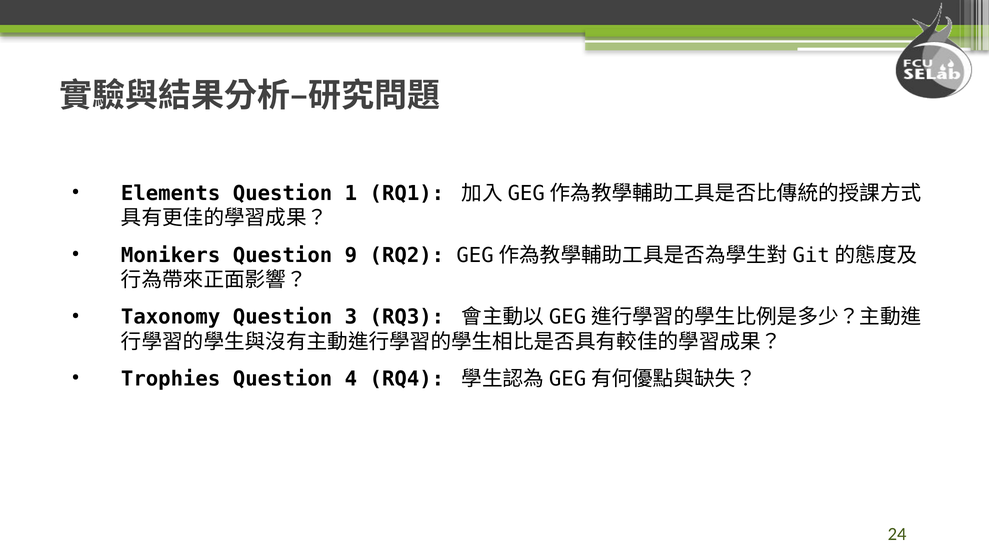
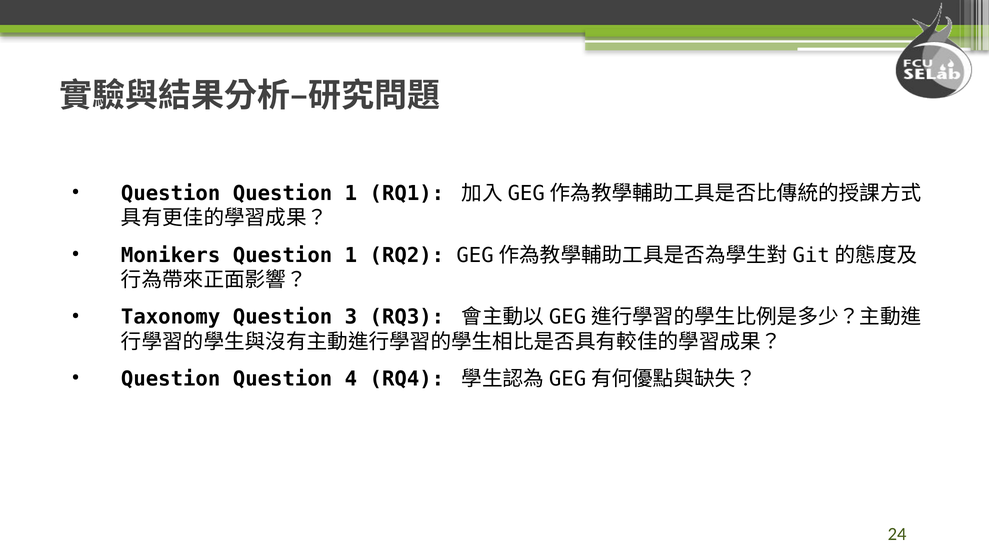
Elements at (171, 193): Elements -> Question
9 at (351, 255): 9 -> 1
Trophies at (171, 379): Trophies -> Question
